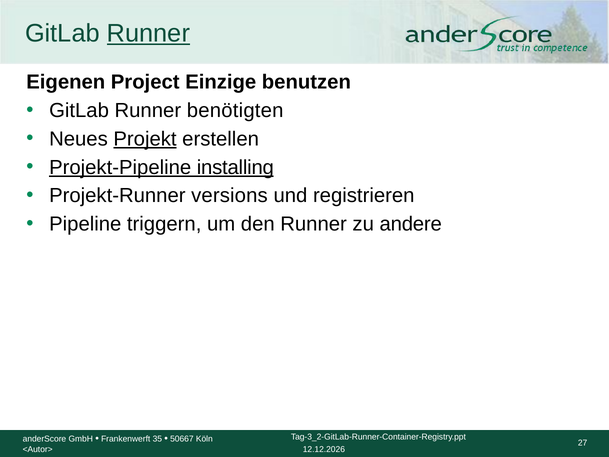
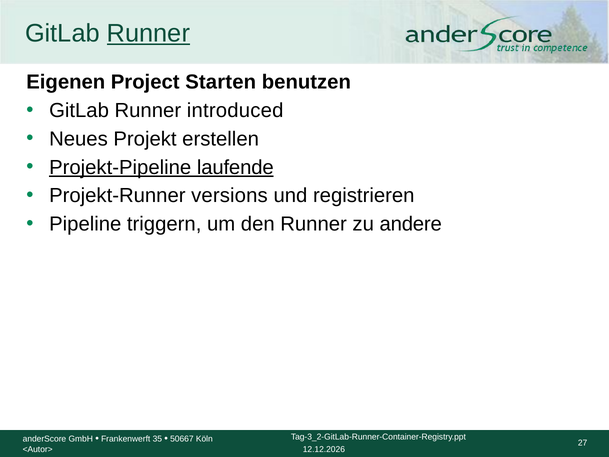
Einzige: Einzige -> Starten
benötigten: benötigten -> introduced
Projekt underline: present -> none
installing: installing -> laufende
